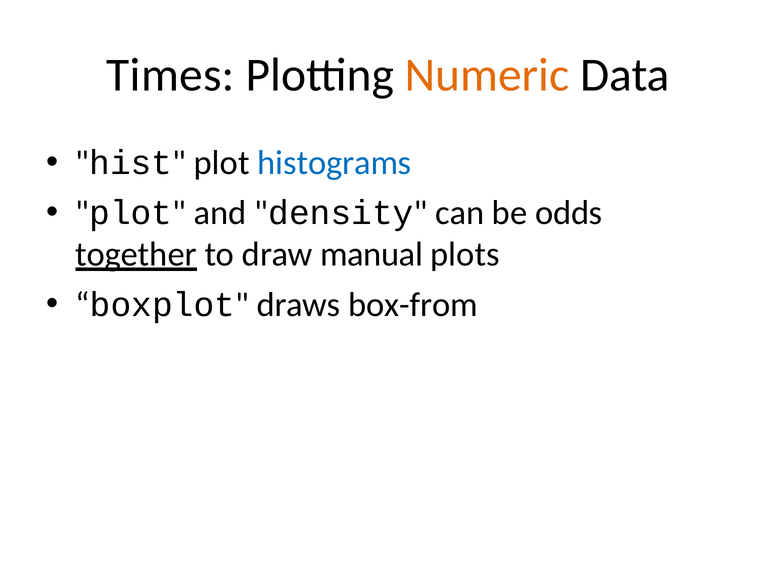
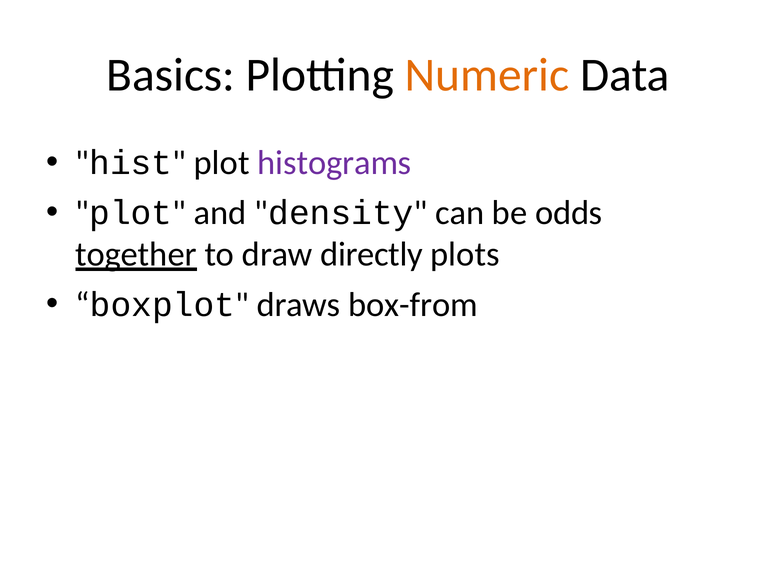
Times: Times -> Basics
histograms colour: blue -> purple
manual: manual -> directly
